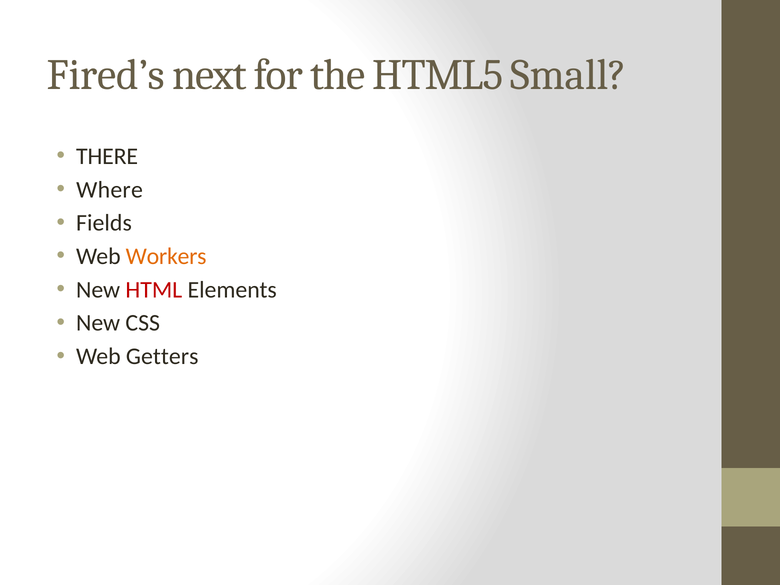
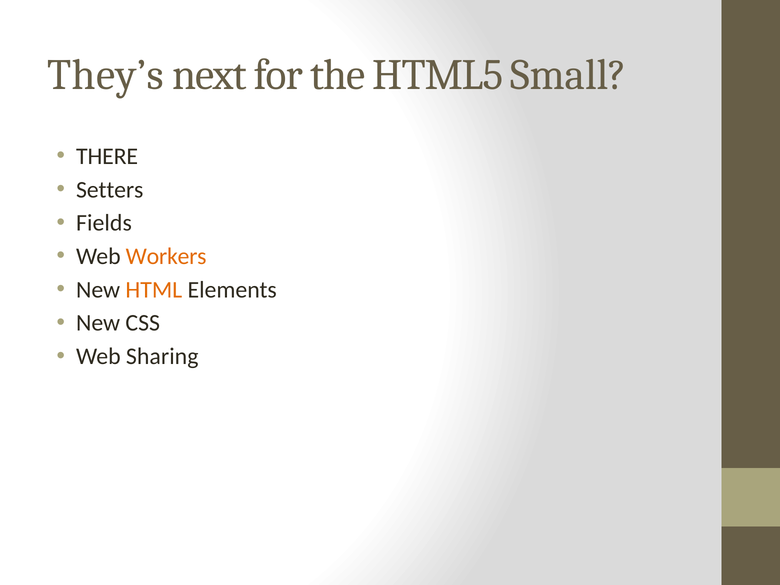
Fired’s: Fired’s -> They’s
Where: Where -> Setters
HTML colour: red -> orange
Getters: Getters -> Sharing
